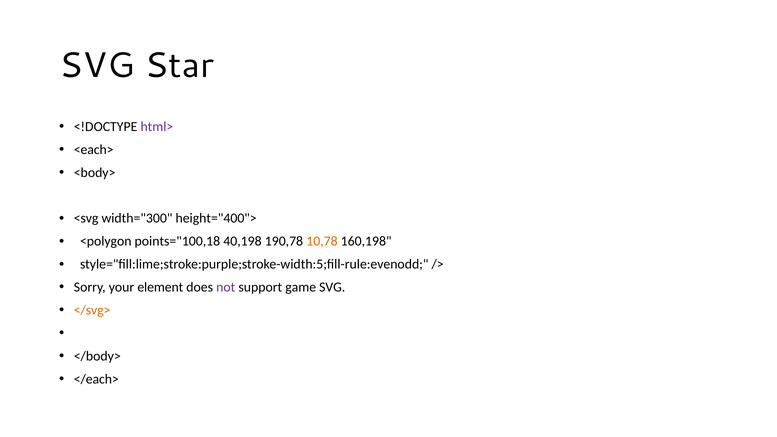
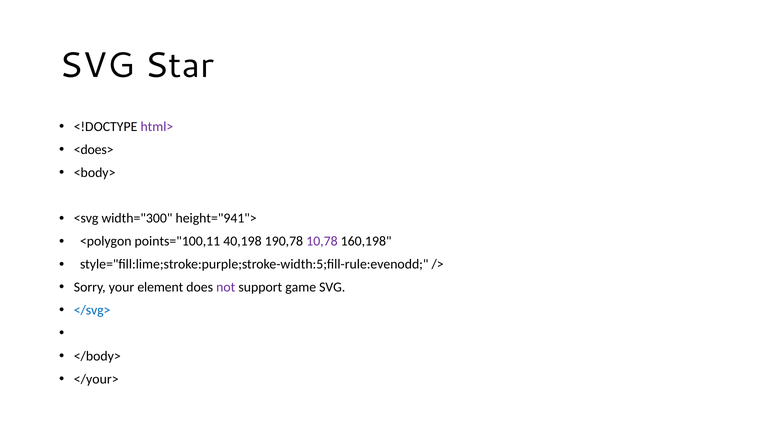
<each>: <each> -> <does>
height="400">: height="400"> -> height="941">
points="100,18: points="100,18 -> points="100,11
10,78 colour: orange -> purple
</svg> colour: orange -> blue
</each>: </each> -> </your>
